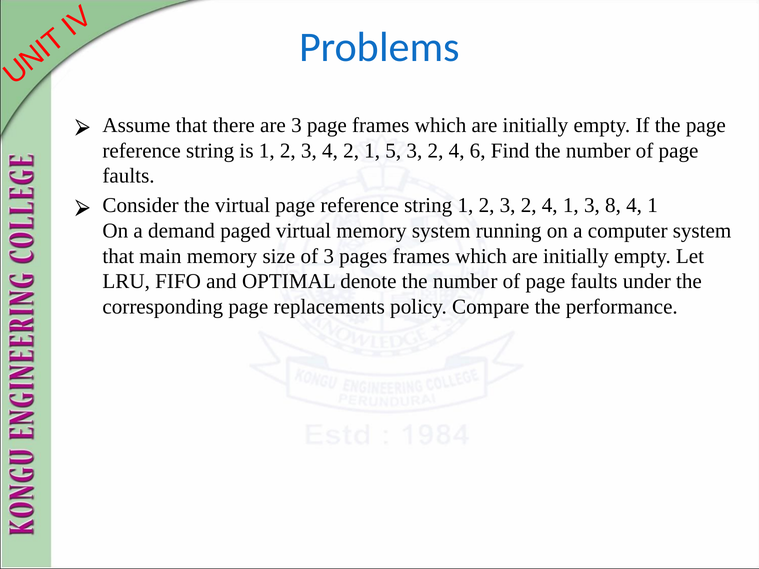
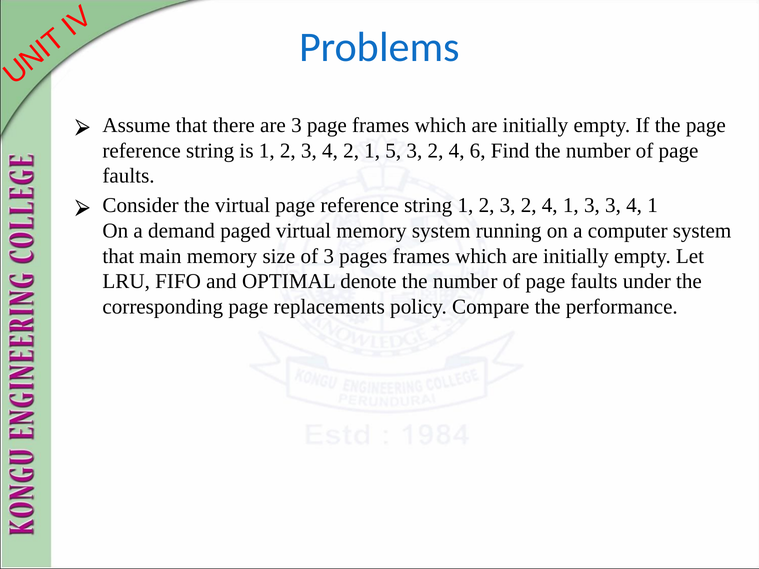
3 8: 8 -> 3
